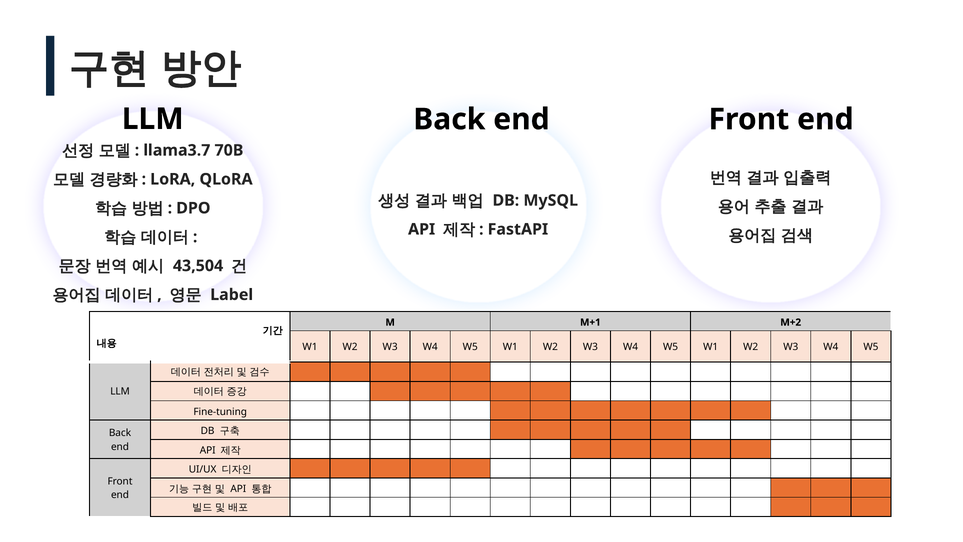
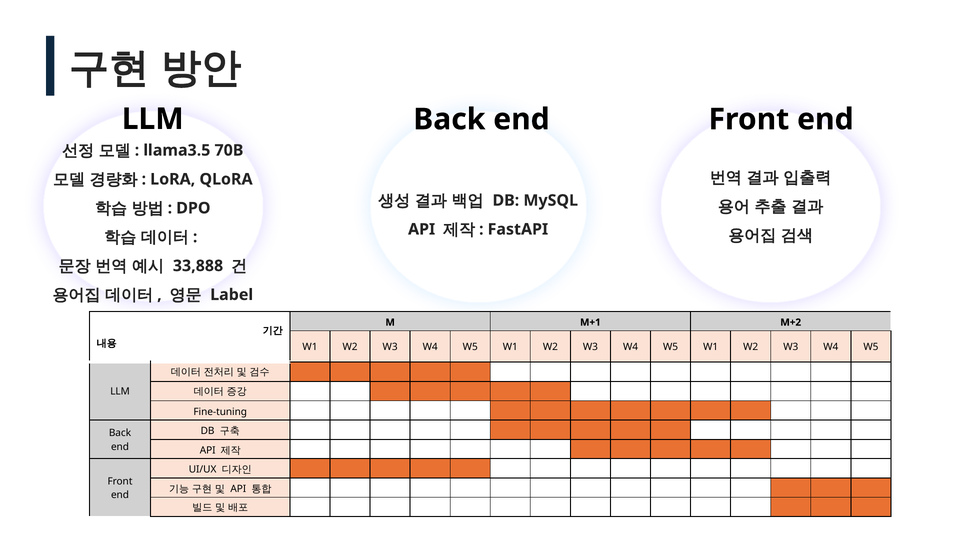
llama3.7: llama3.7 -> llama3.5
43,504: 43,504 -> 33,888
